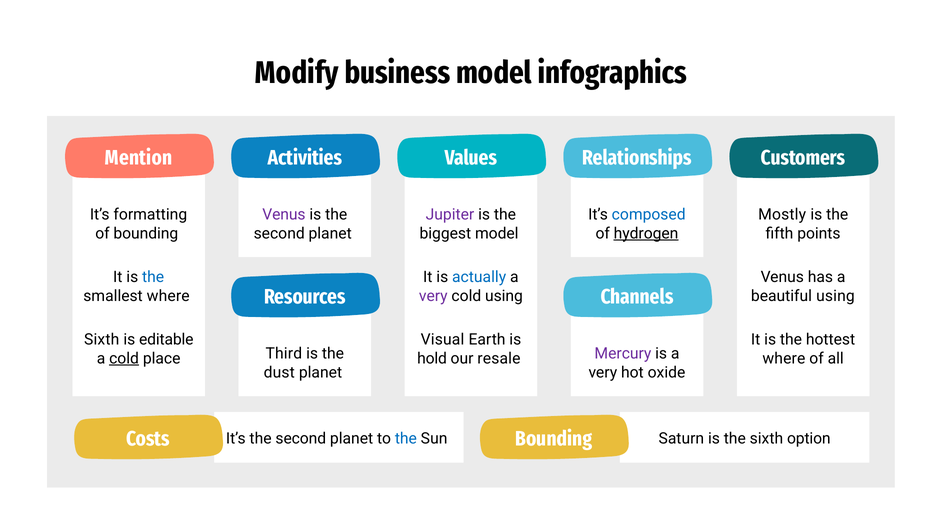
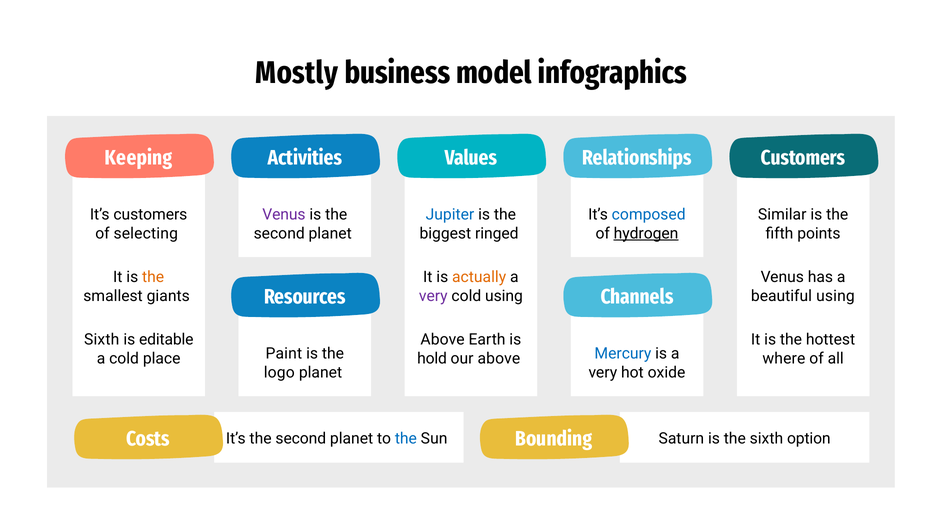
Modify: Modify -> Mostly
Mention: Mention -> Keeping
It’s formatting: formatting -> customers
Jupiter colour: purple -> blue
Mostly: Mostly -> Similar
of bounding: bounding -> selecting
biggest model: model -> ringed
the at (153, 277) colour: blue -> orange
actually colour: blue -> orange
smallest where: where -> giants
Visual at (443, 339): Visual -> Above
Third: Third -> Paint
Mercury colour: purple -> blue
cold at (124, 358) underline: present -> none
our resale: resale -> above
dust: dust -> logo
